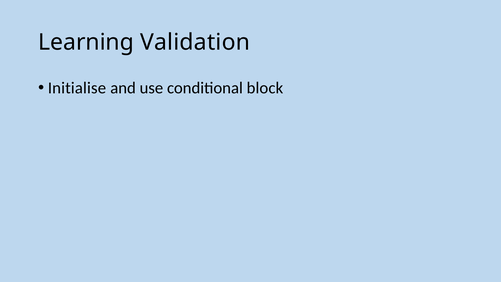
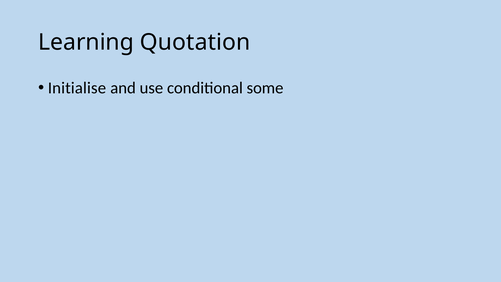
Validation: Validation -> Quotation
block: block -> some
